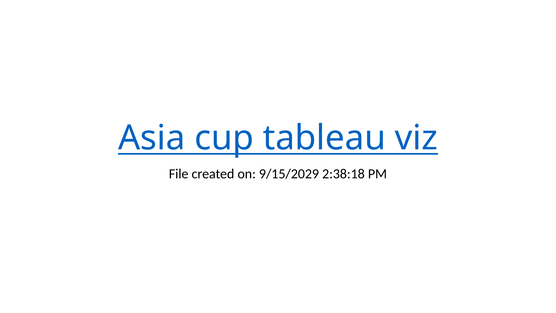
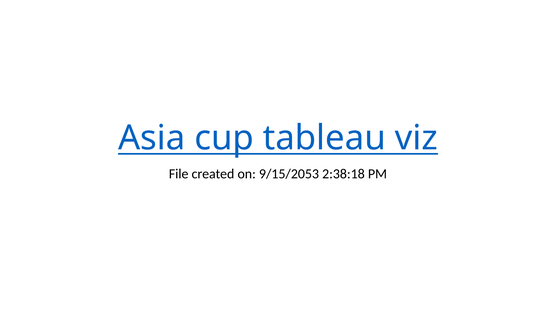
9/15/2029: 9/15/2029 -> 9/15/2053
